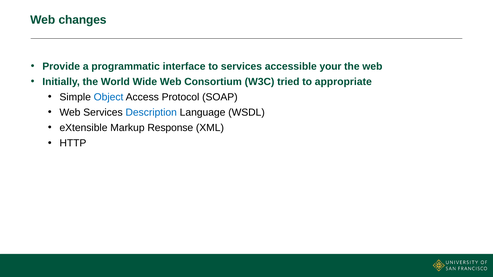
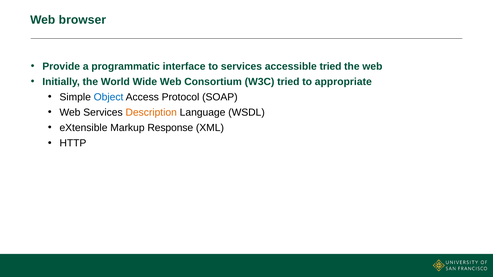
changes: changes -> browser
accessible your: your -> tried
Description colour: blue -> orange
